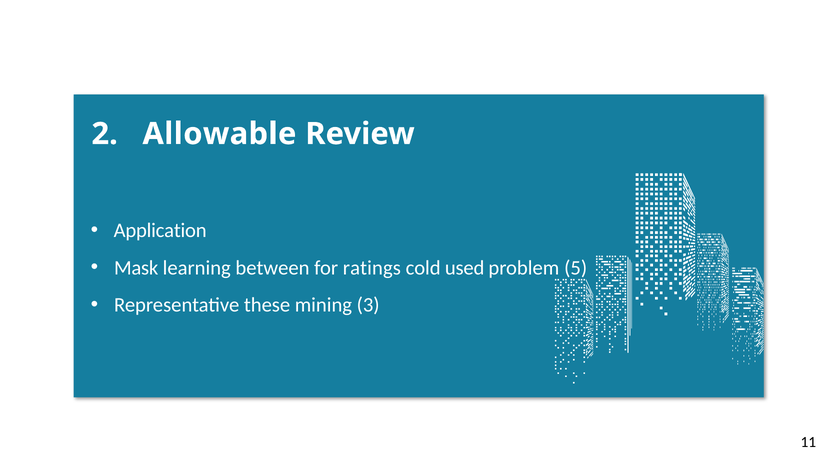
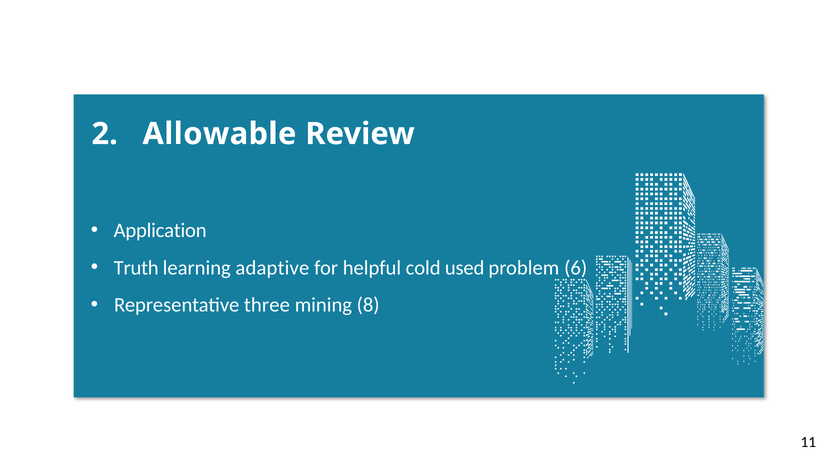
Mask: Mask -> Truth
between: between -> adaptive
ratings: ratings -> helpful
5: 5 -> 6
these: these -> three
3: 3 -> 8
